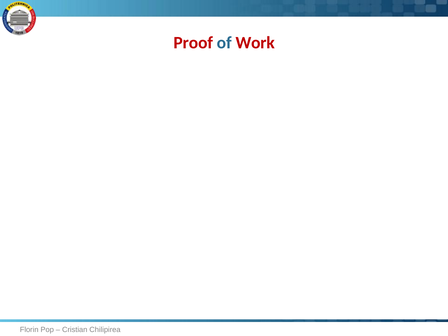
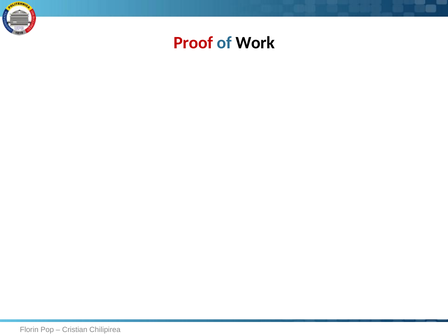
Work colour: red -> black
